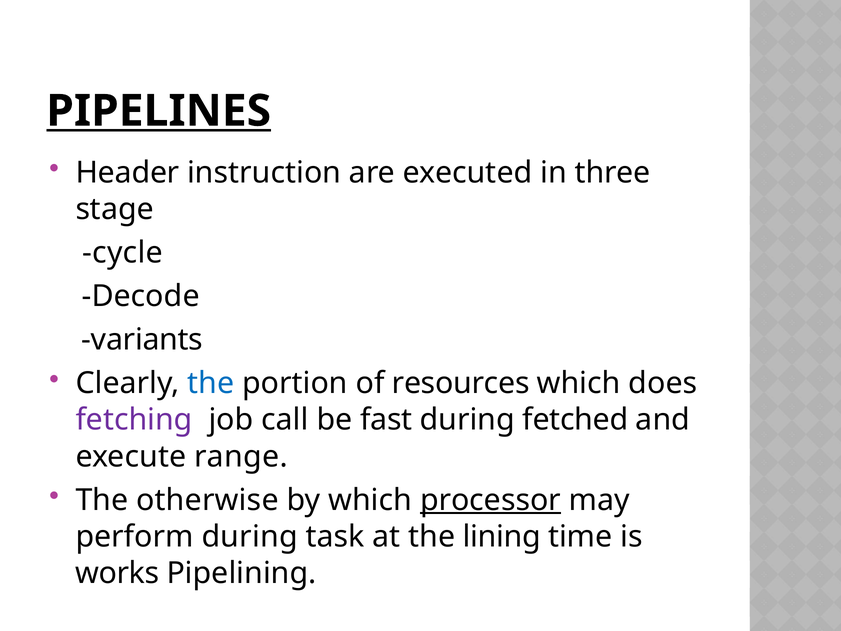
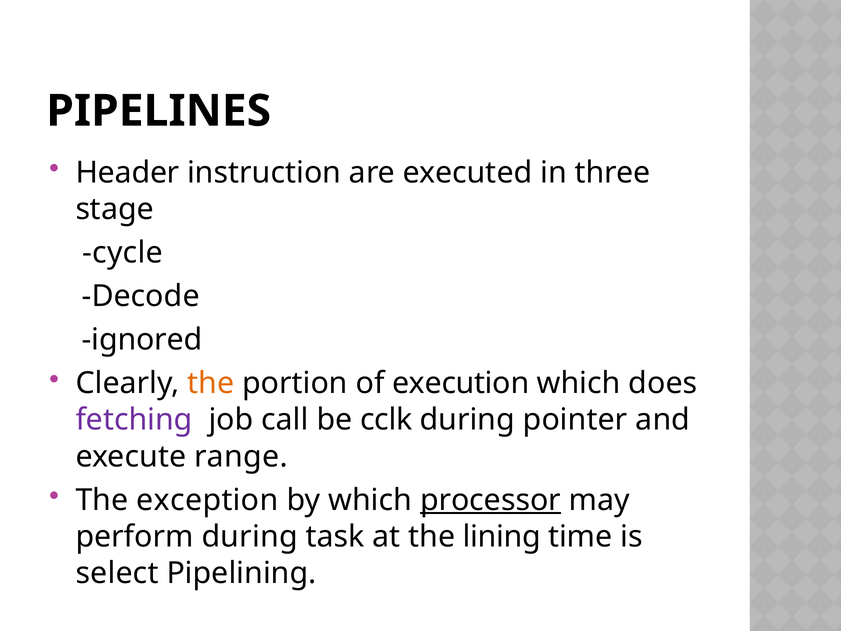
PIPELINES underline: present -> none
variants: variants -> ignored
the at (211, 383) colour: blue -> orange
resources: resources -> execution
fast: fast -> cclk
fetched: fetched -> pointer
otherwise: otherwise -> exception
works: works -> select
